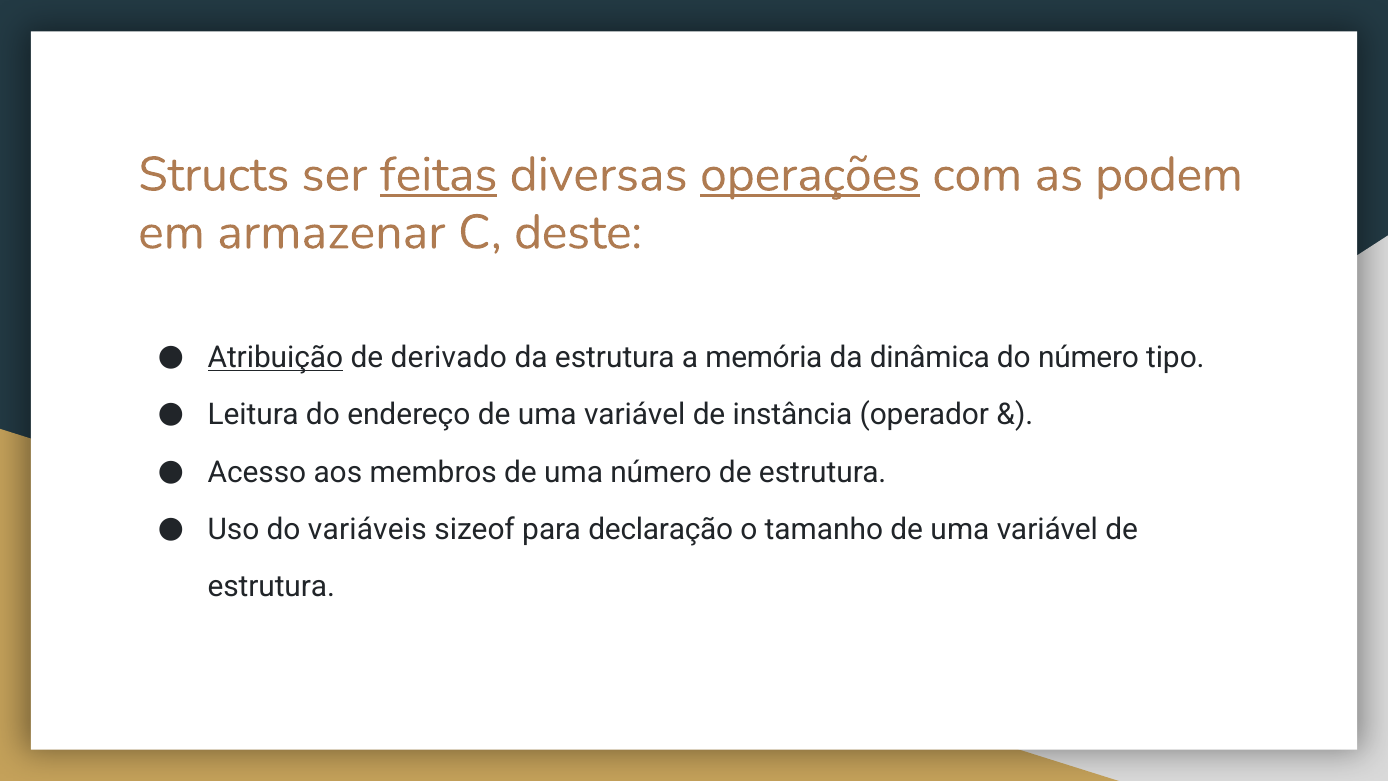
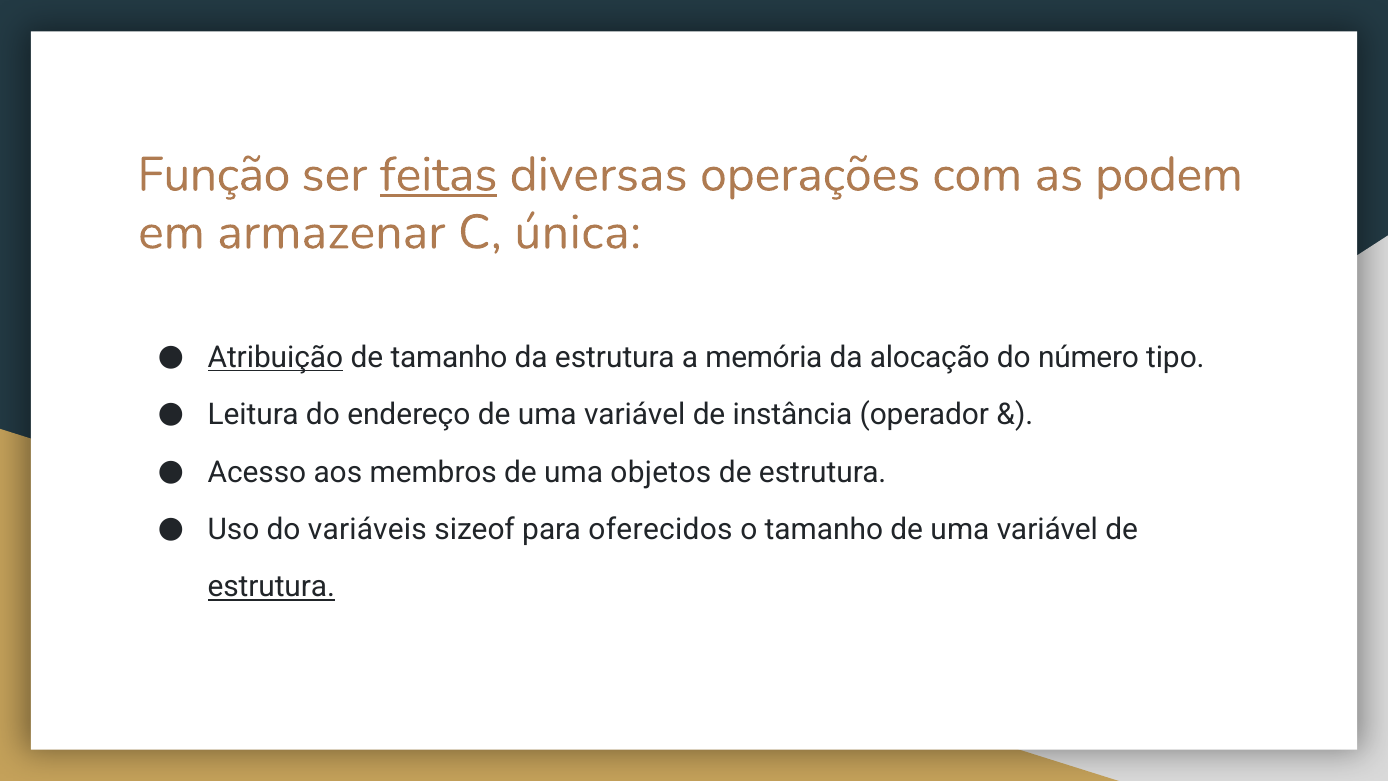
Structs: Structs -> Função
operações underline: present -> none
deste: deste -> única
de derivado: derivado -> tamanho
dinâmica: dinâmica -> alocação
uma número: número -> objetos
declaração: declaração -> oferecidos
estrutura at (271, 587) underline: none -> present
